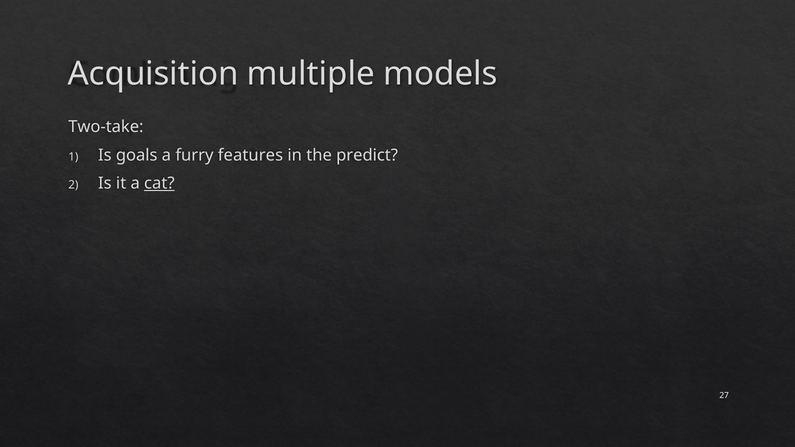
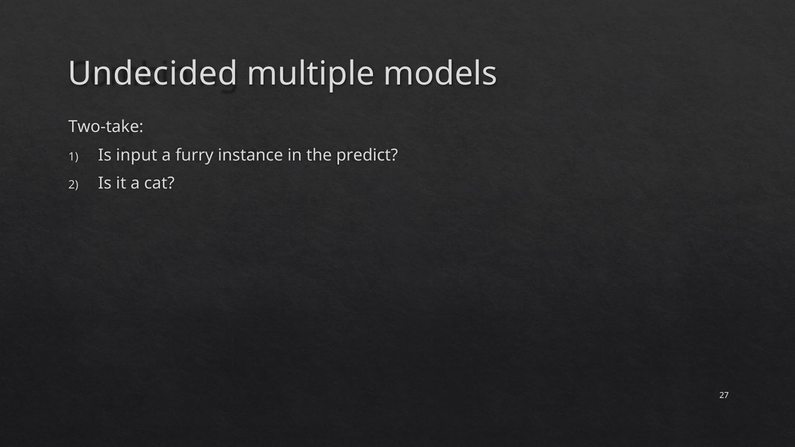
Acquisition: Acquisition -> Undecided
goals: goals -> input
features: features -> instance
cat underline: present -> none
